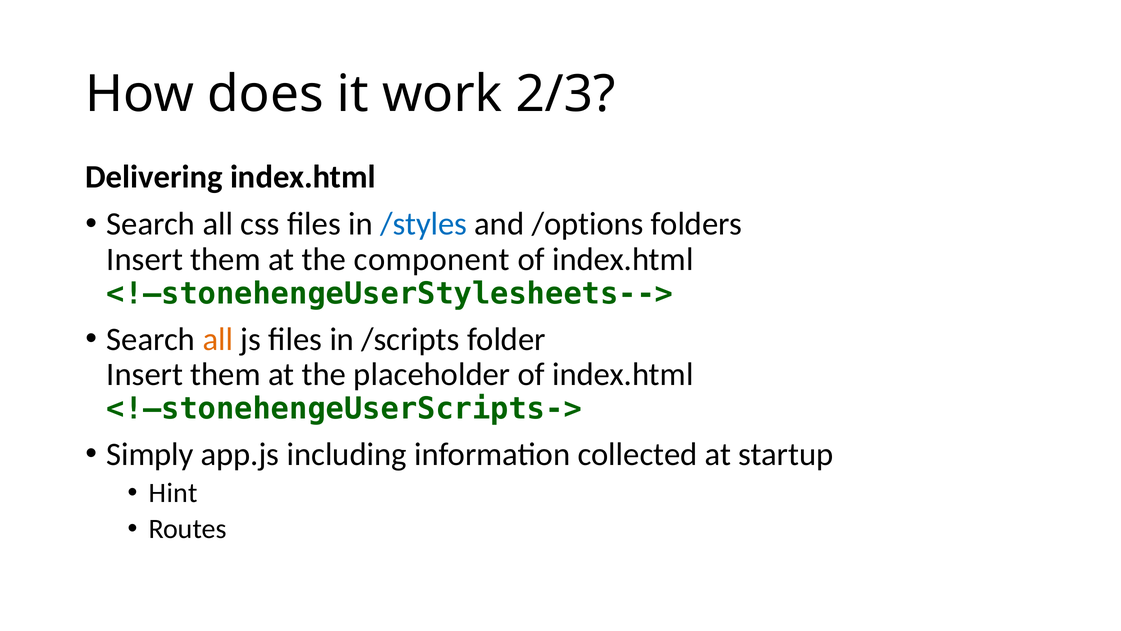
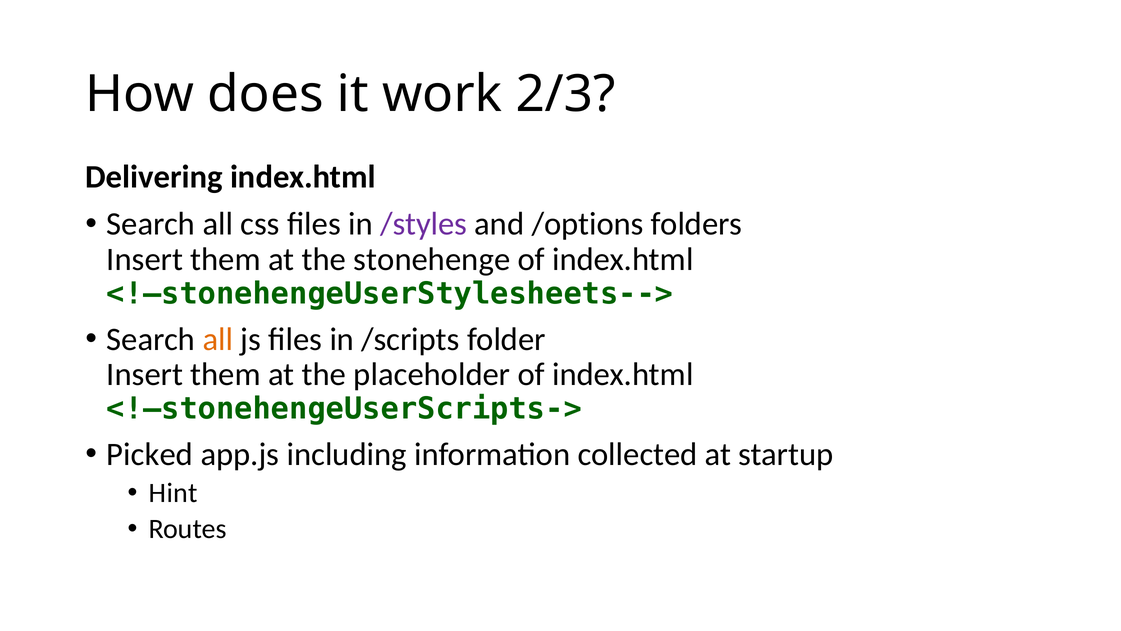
/styles colour: blue -> purple
component: component -> stonehenge
Simply: Simply -> Picked
